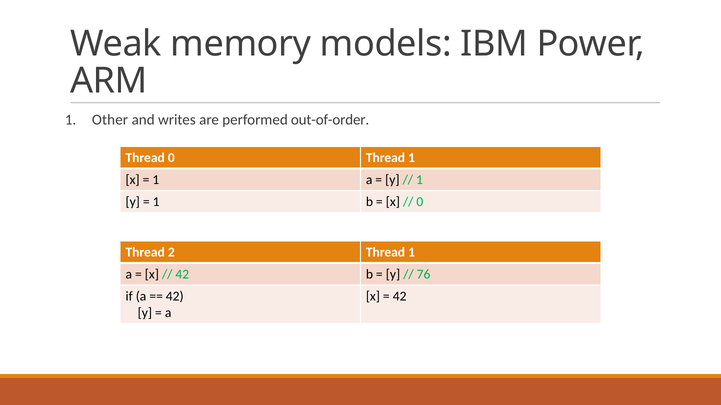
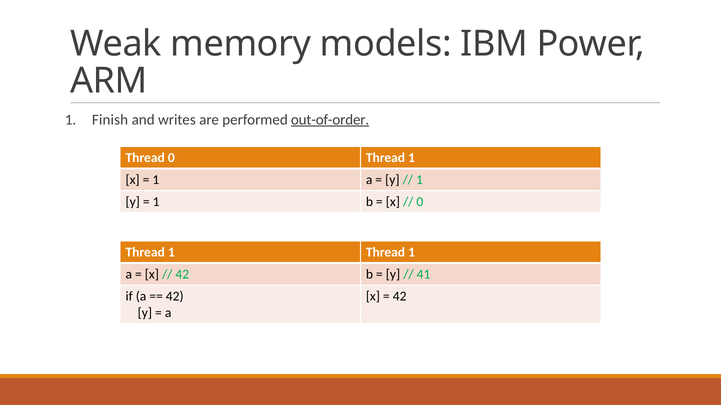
Other: Other -> Finish
out-of-order underline: none -> present
2 at (171, 253): 2 -> 1
76: 76 -> 41
